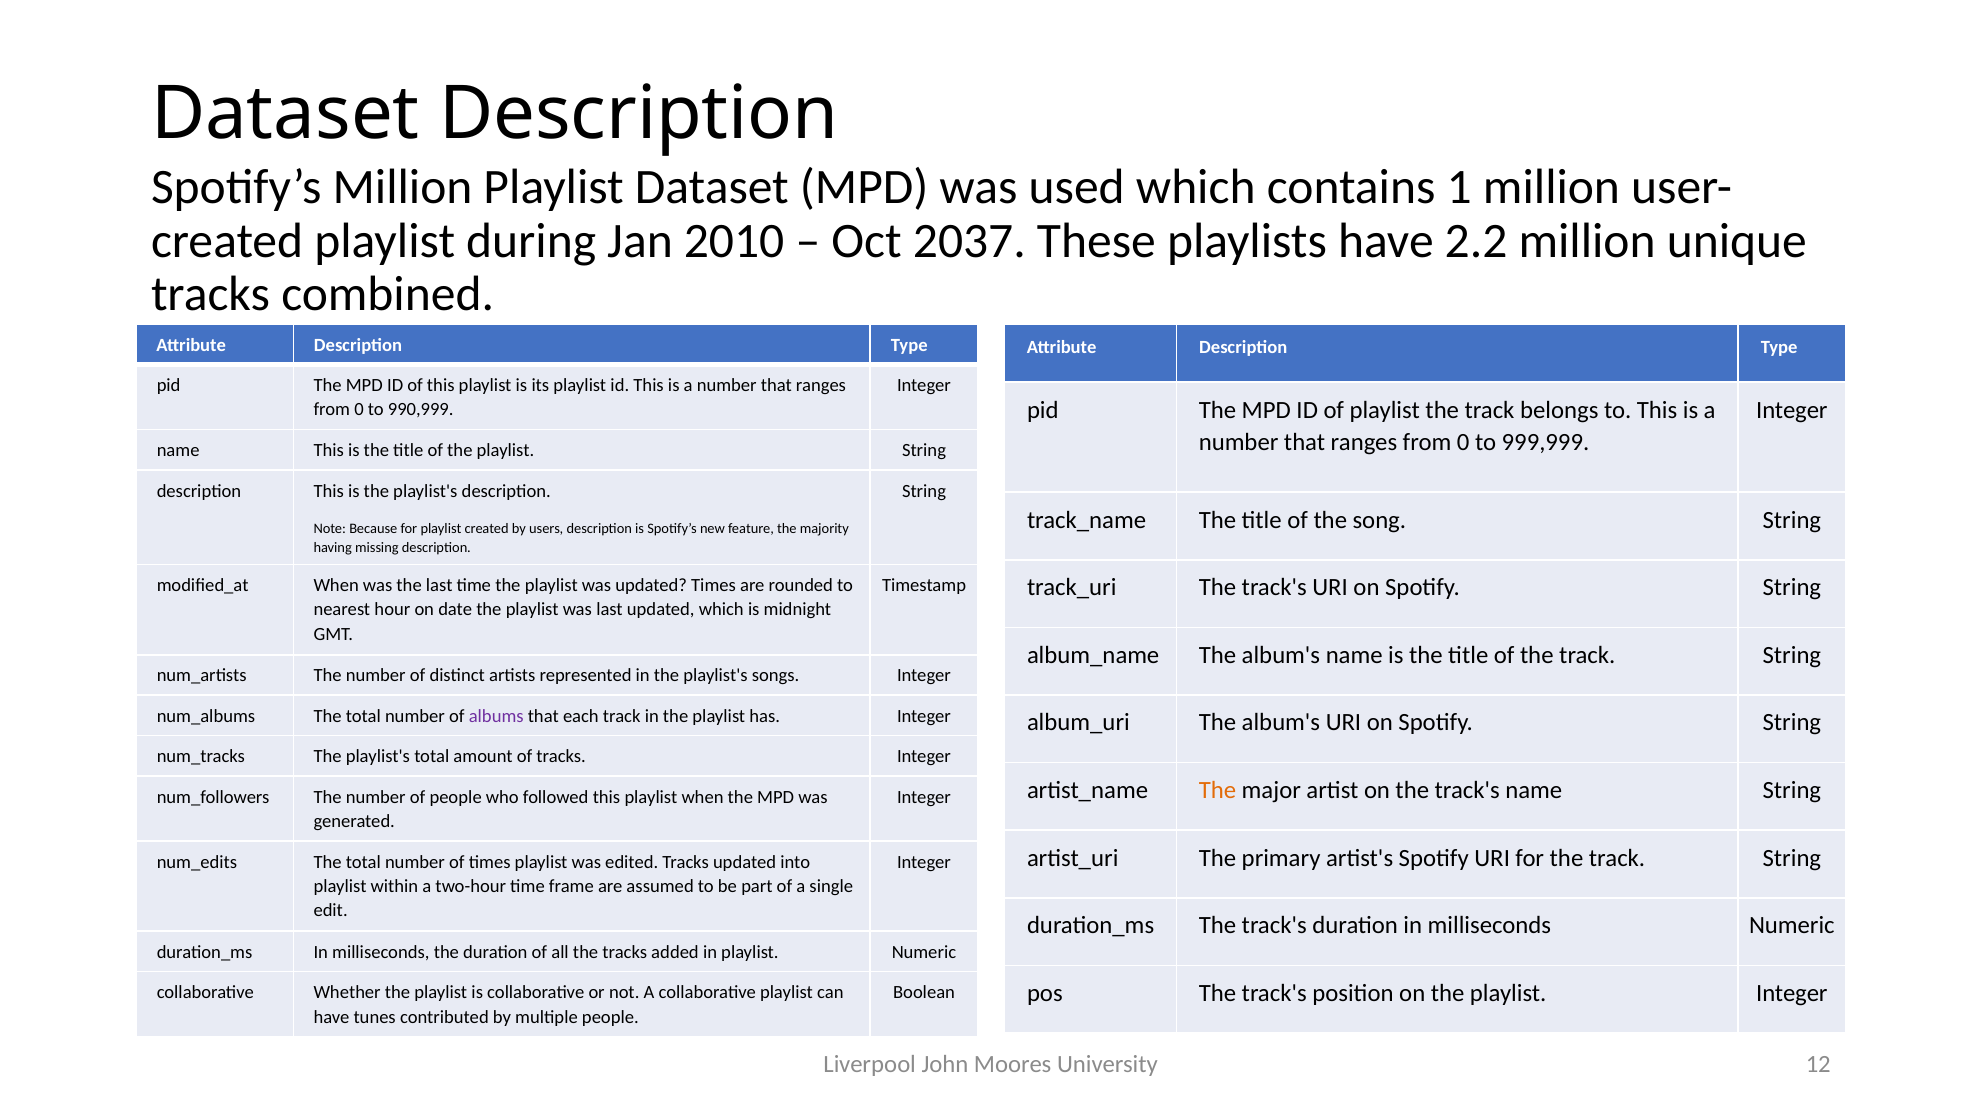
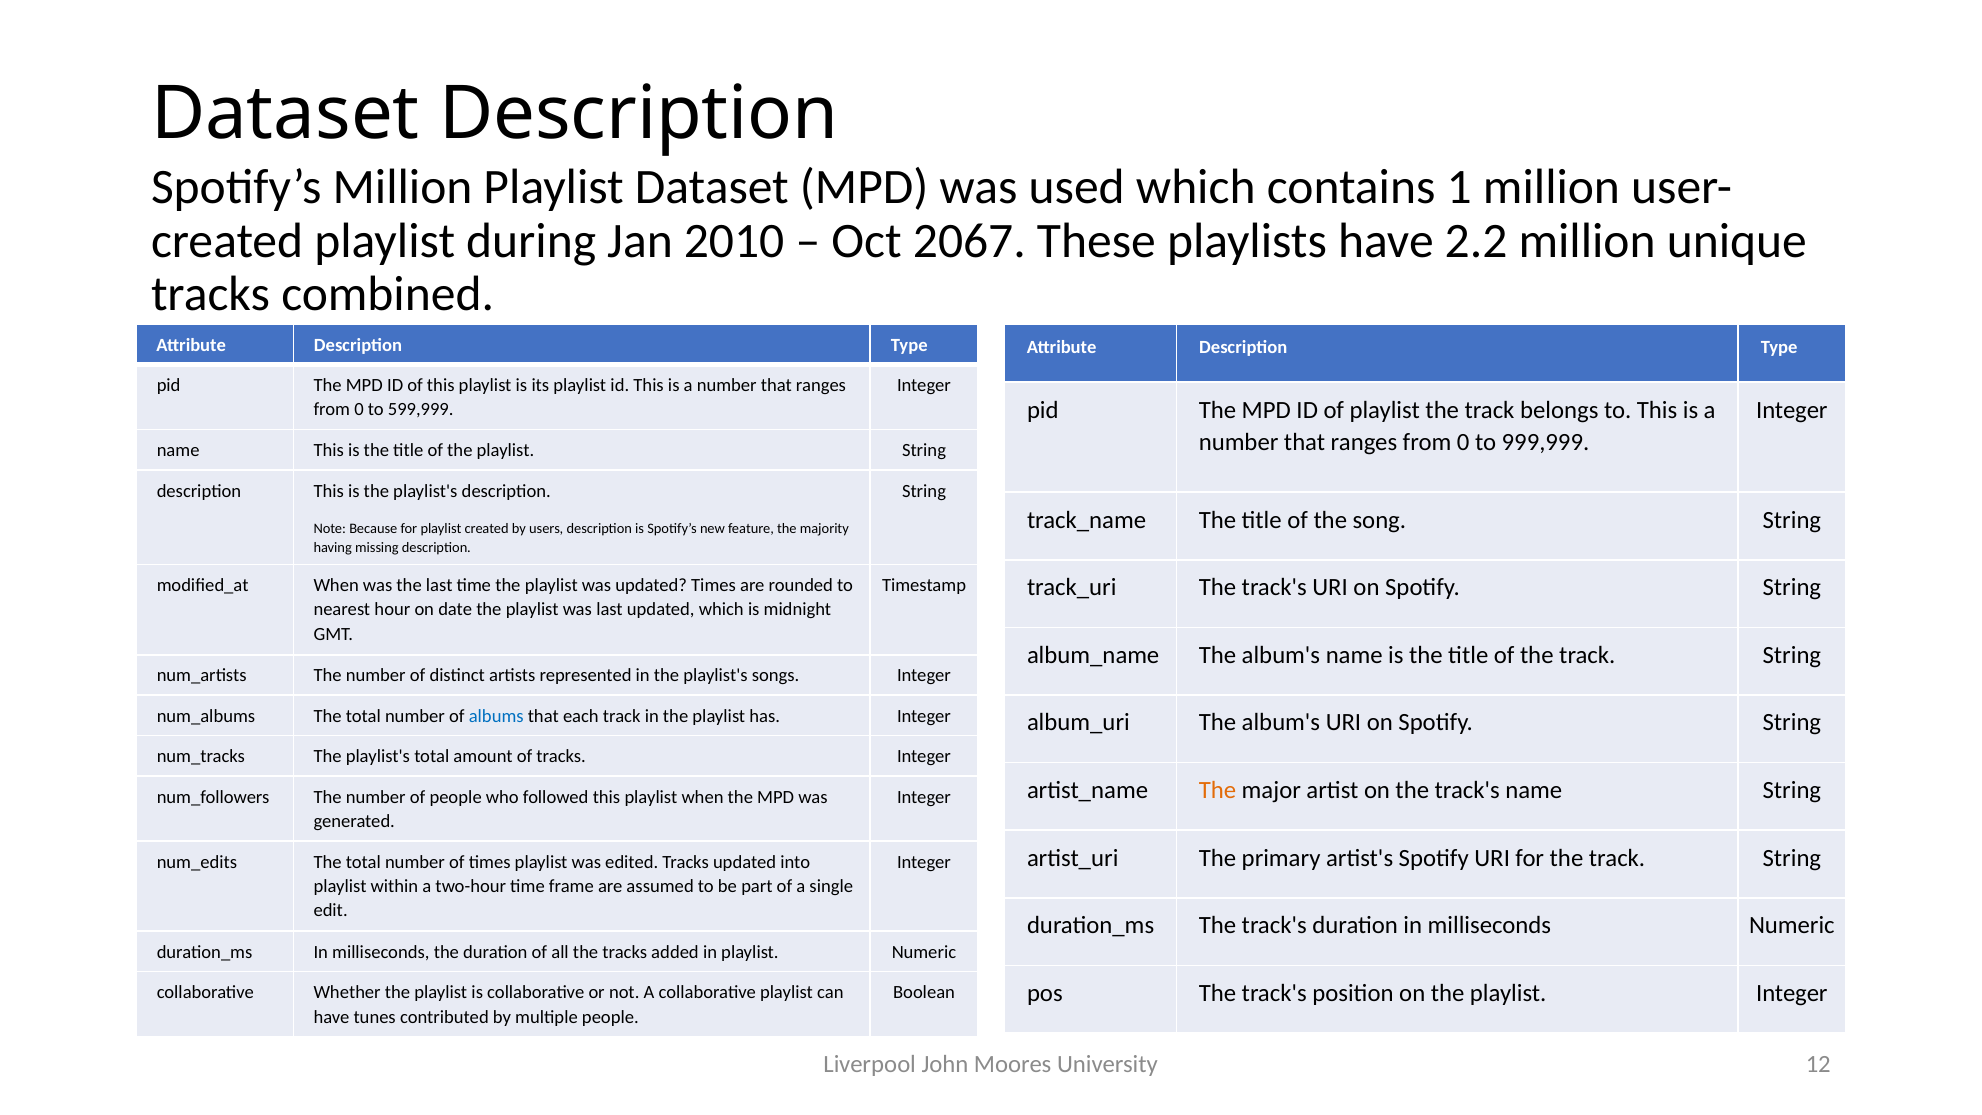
2037: 2037 -> 2067
990,999: 990,999 -> 599,999
albums colour: purple -> blue
